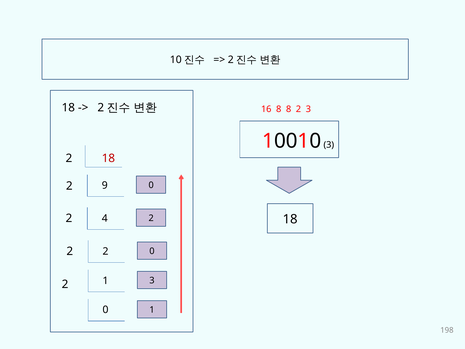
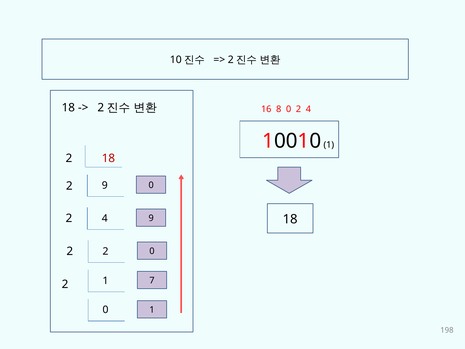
8 8: 8 -> 0
2 3: 3 -> 4
10010 3: 3 -> 1
4 2: 2 -> 9
1 3: 3 -> 7
